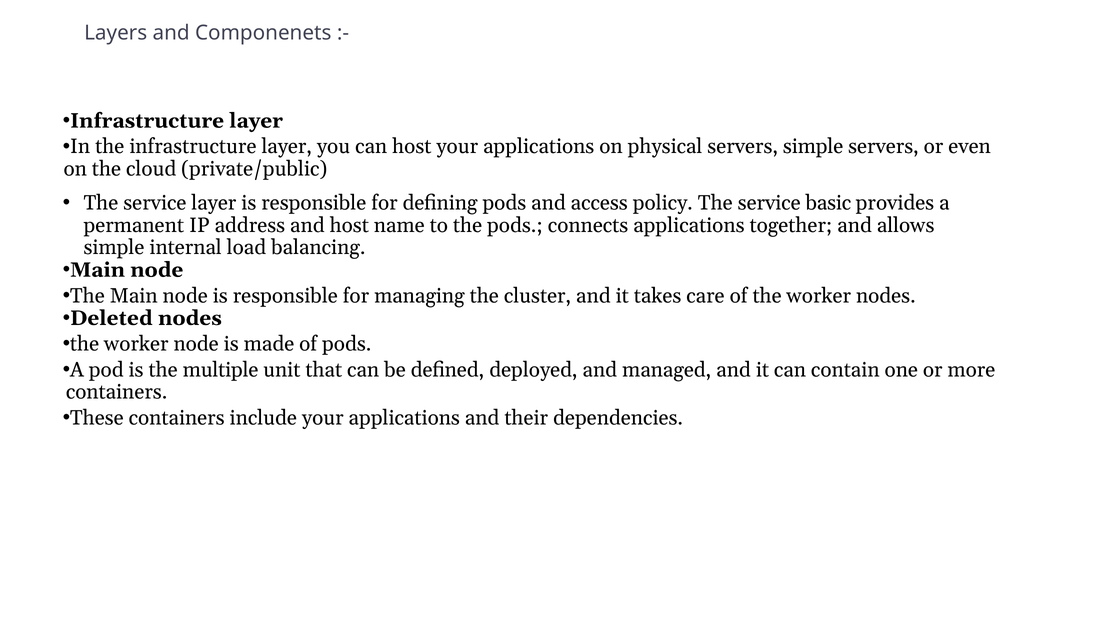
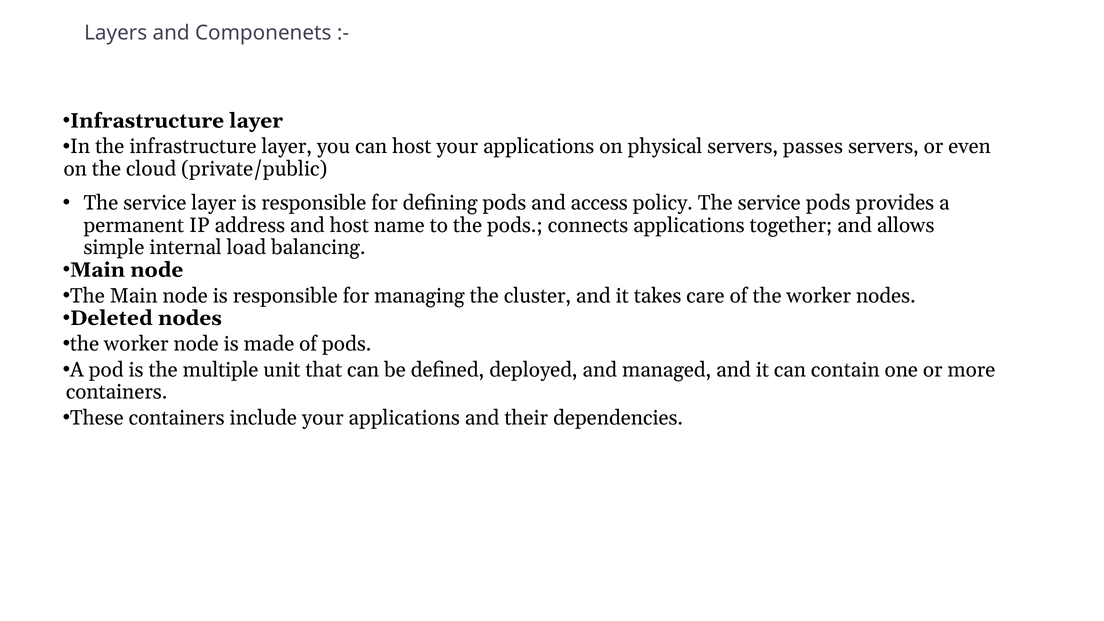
servers simple: simple -> passes
service basic: basic -> pods
